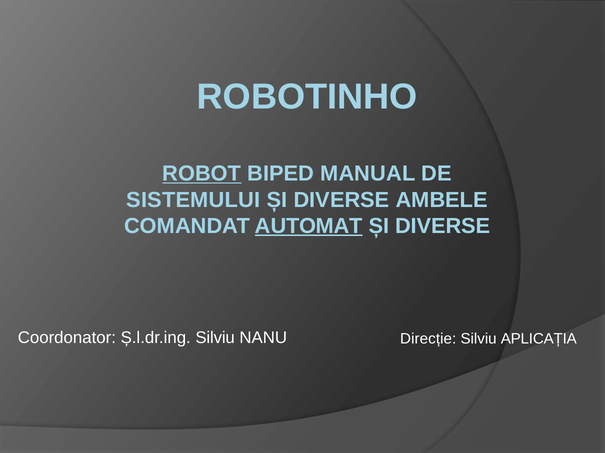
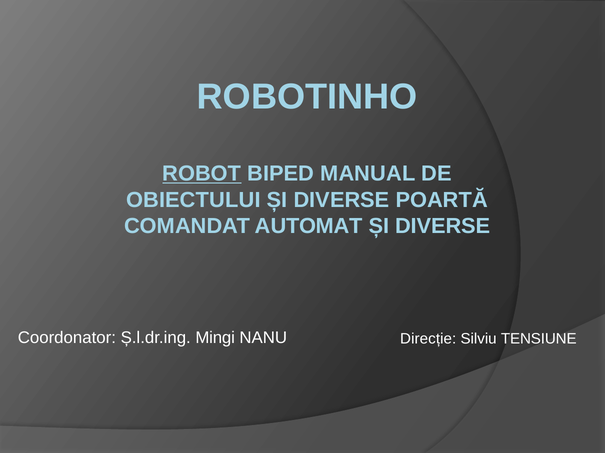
SISTEMULUI: SISTEMULUI -> OBIECTULUI
AMBELE: AMBELE -> POARTĂ
AUTOMAT underline: present -> none
Ș.l.dr.ing Silviu: Silviu -> Mingi
APLICAȚIA: APLICAȚIA -> TENSIUNE
